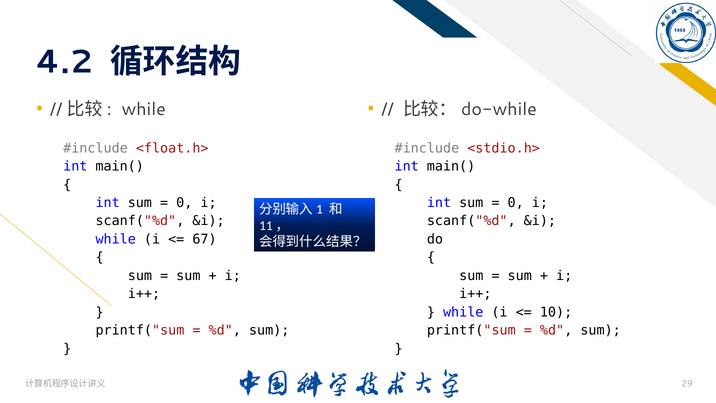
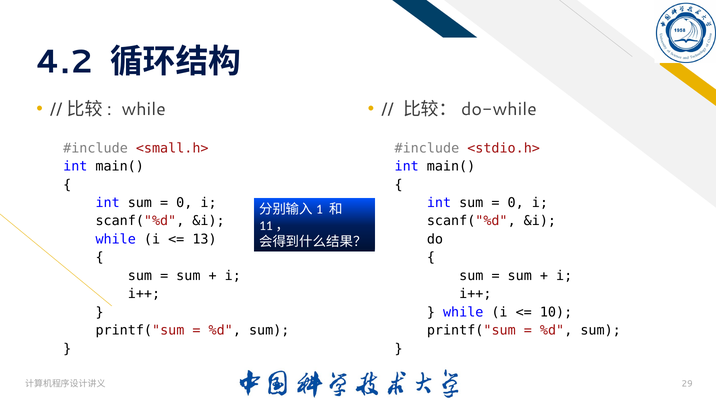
<float.h>: <float.h> -> <small.h>
67: 67 -> 13
